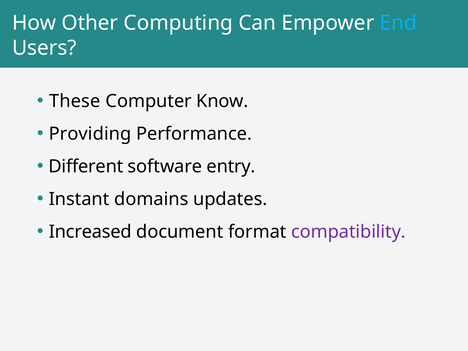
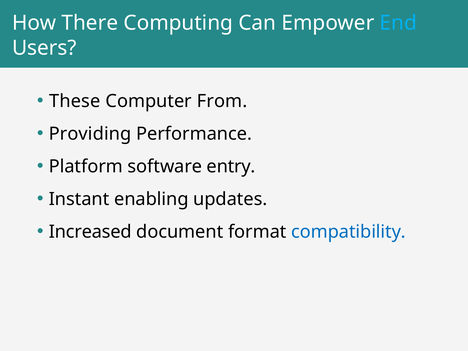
Other: Other -> There
Know: Know -> From
Different: Different -> Platform
domains: domains -> enabling
compatibility colour: purple -> blue
